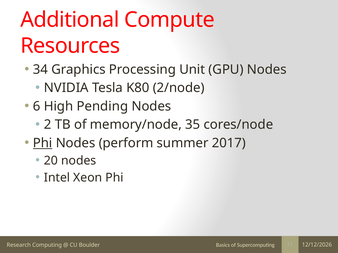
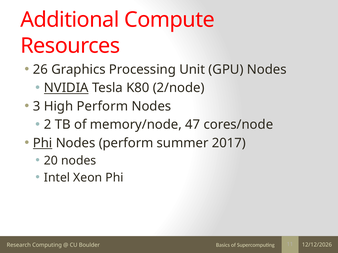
34: 34 -> 26
NVIDIA underline: none -> present
6: 6 -> 3
High Pending: Pending -> Perform
35: 35 -> 47
